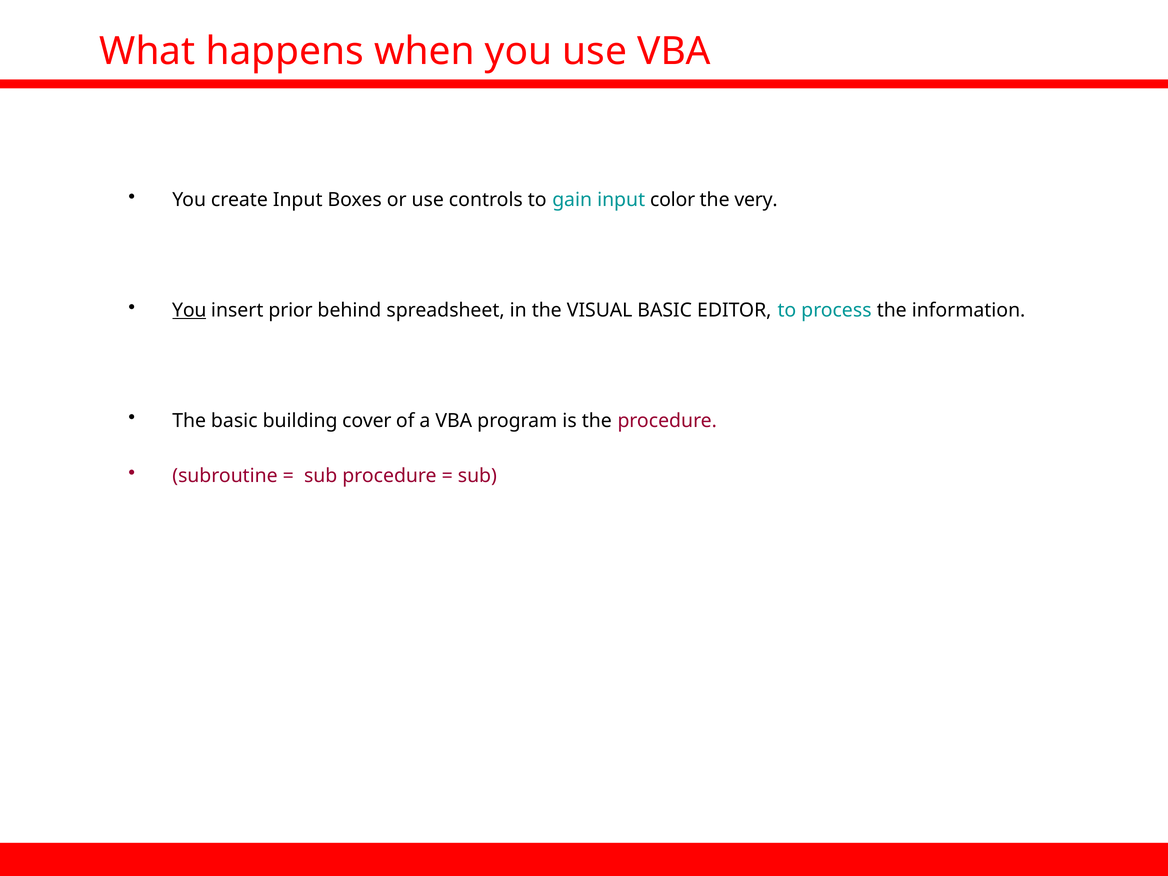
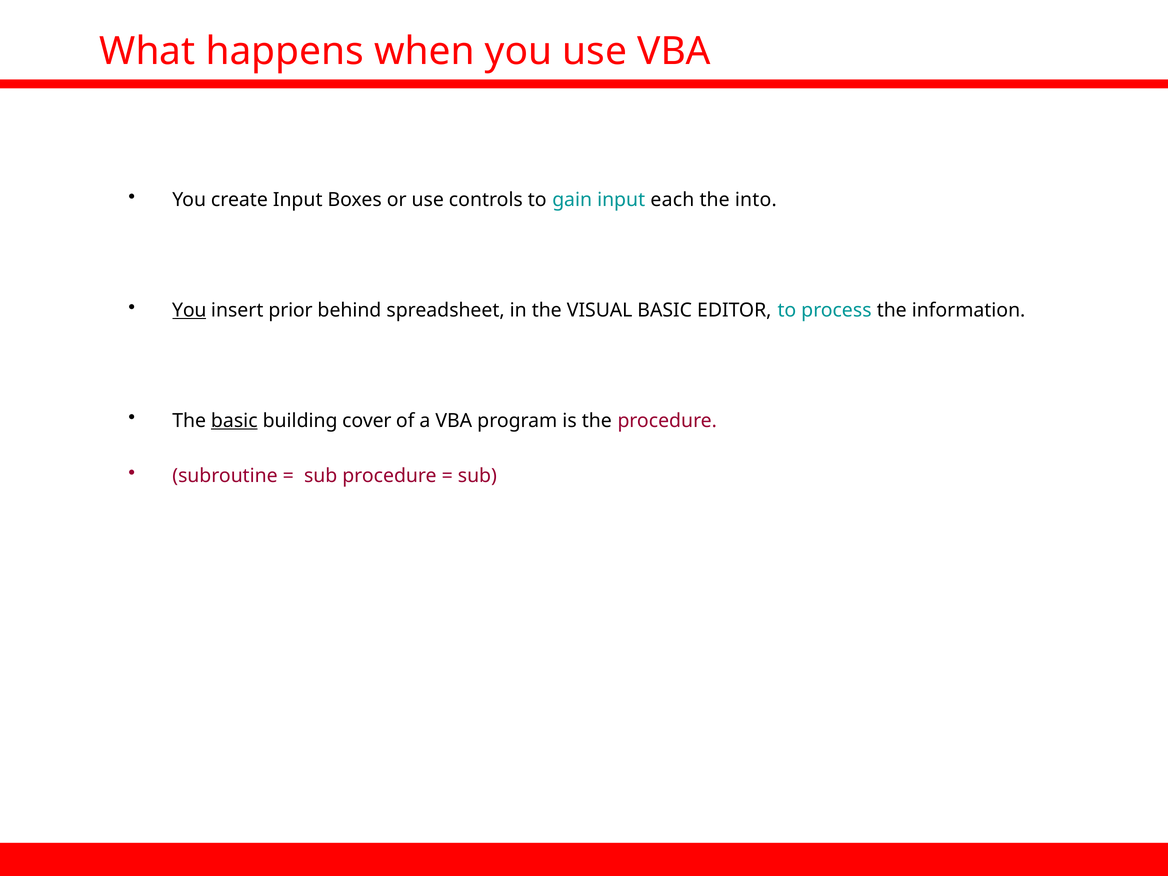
color: color -> each
very: very -> into
basic at (234, 421) underline: none -> present
